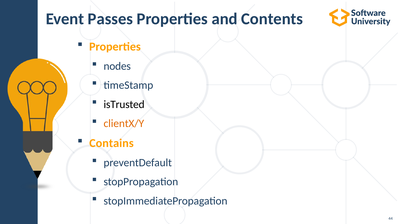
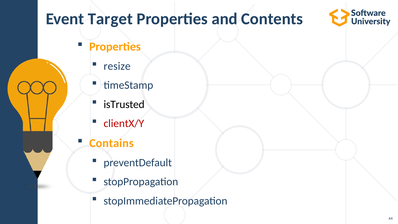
Passes: Passes -> Target
nodes: nodes -> resize
clientX/Y colour: orange -> red
